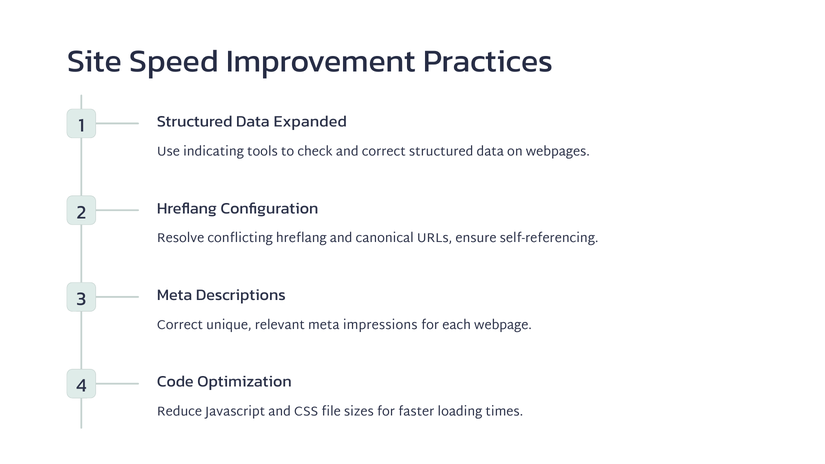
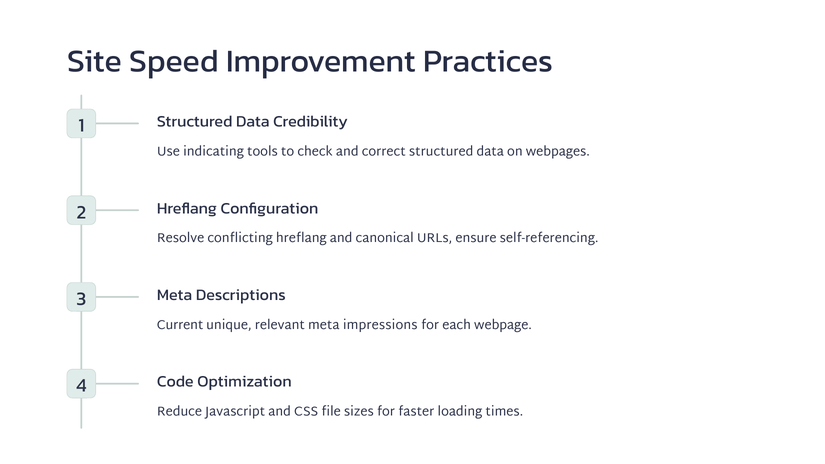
Expanded: Expanded -> Credibility
Correct at (180, 325): Correct -> Current
